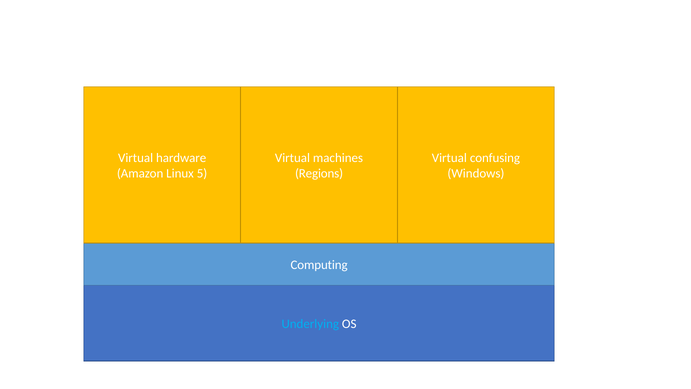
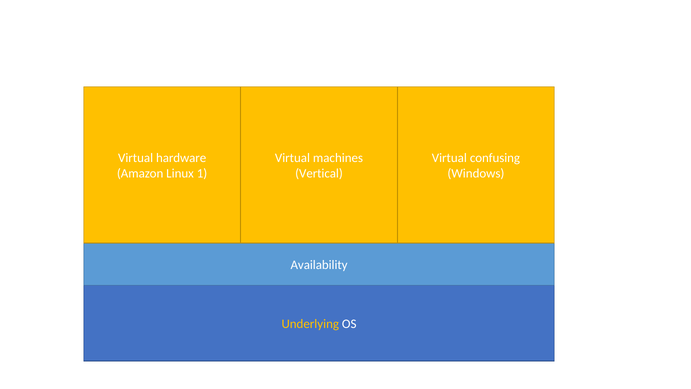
5: 5 -> 1
Regions: Regions -> Vertical
Computing: Computing -> Availability
Underlying colour: light blue -> yellow
